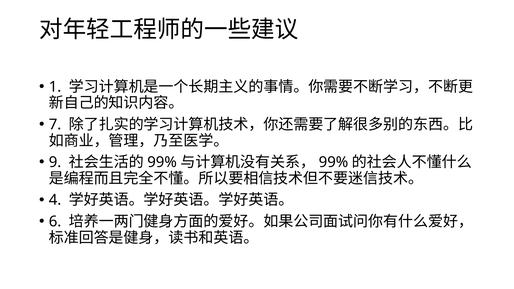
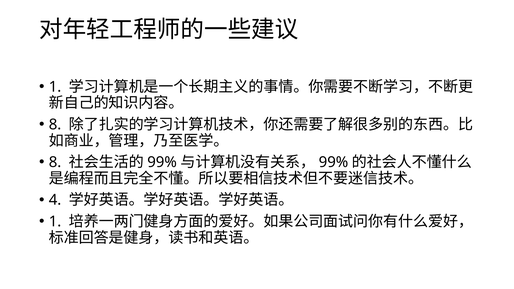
7 at (55, 125): 7 -> 8
9 at (55, 162): 9 -> 8
6 at (55, 222): 6 -> 1
